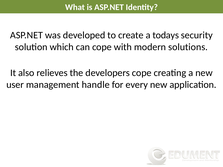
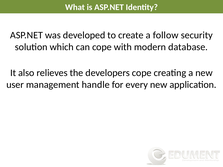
todays: todays -> follow
solutions: solutions -> database
